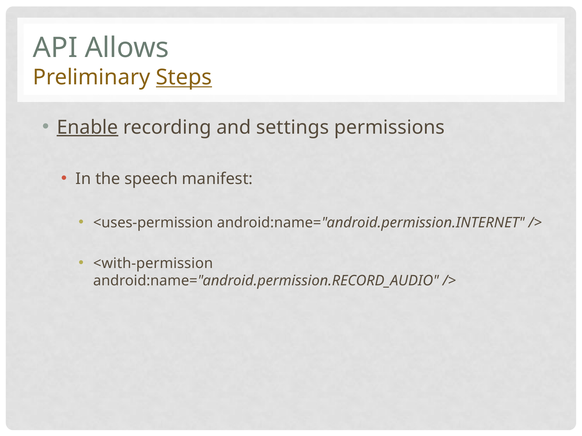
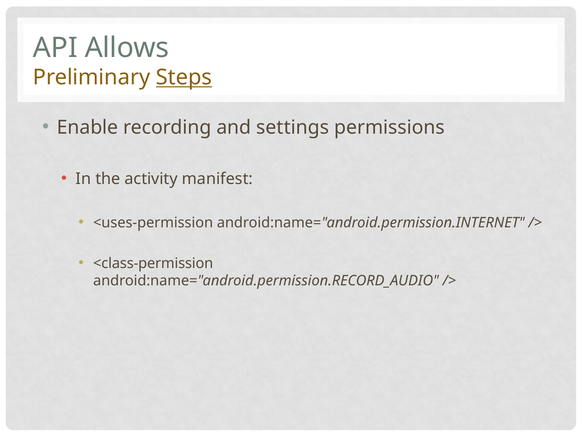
Enable underline: present -> none
speech: speech -> activity
<with-permission: <with-permission -> <class-permission
